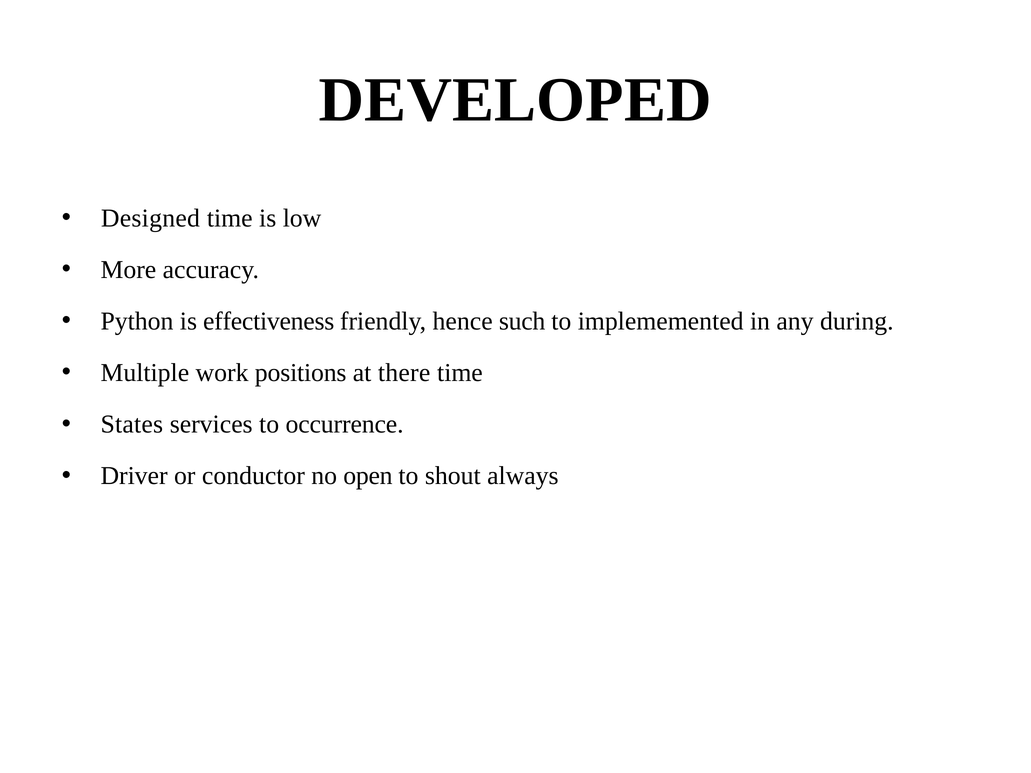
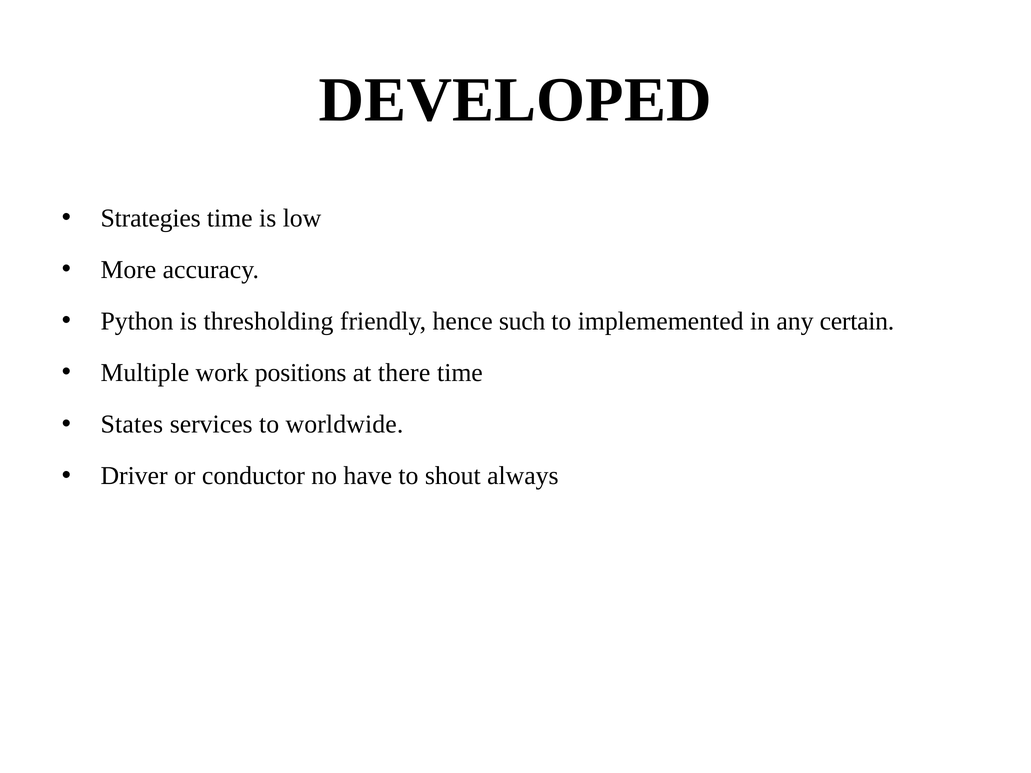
Designed: Designed -> Strategies
effectiveness: effectiveness -> thresholding
during: during -> certain
occurrence: occurrence -> worldwide
open: open -> have
